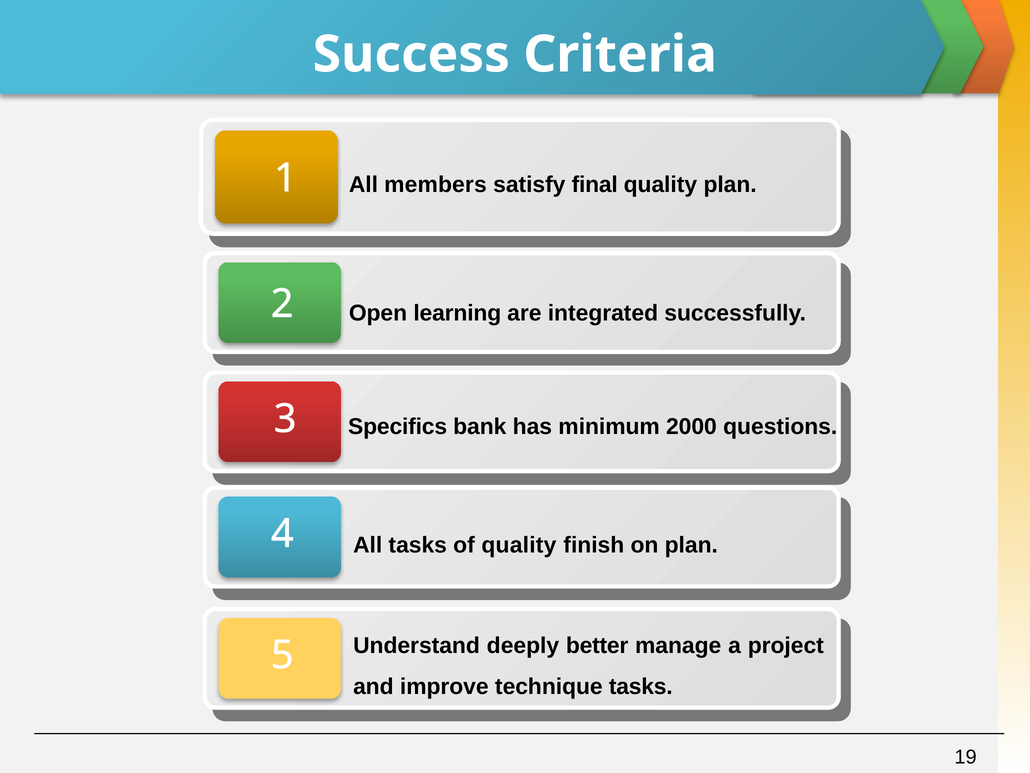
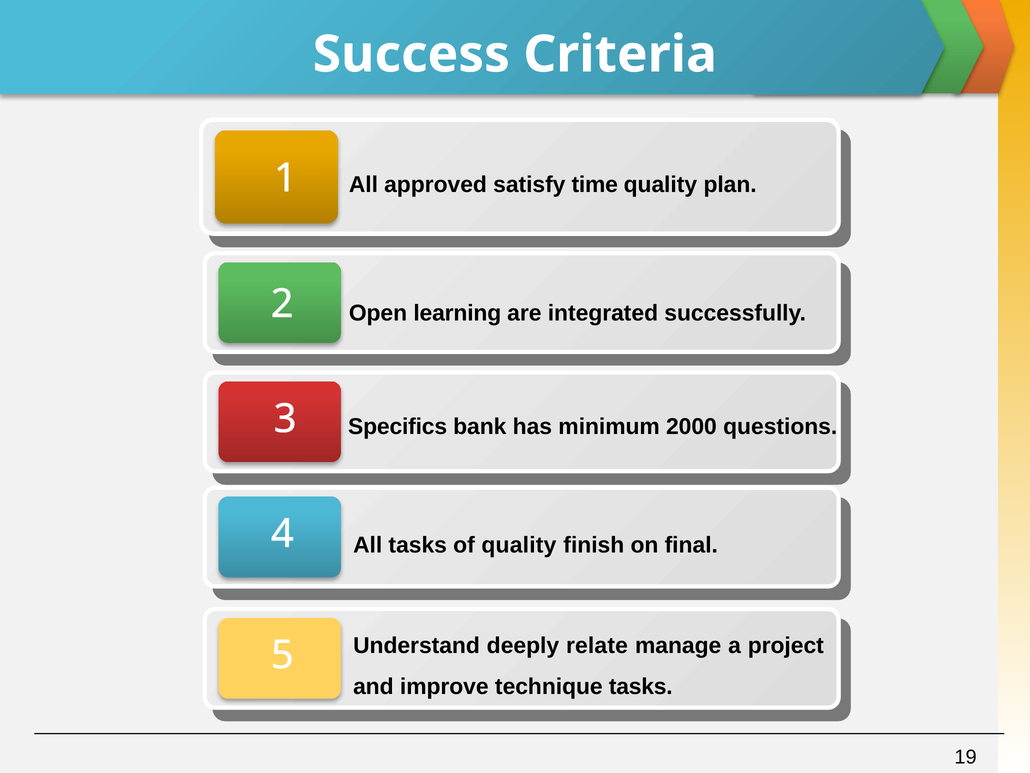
members: members -> approved
final: final -> time
on plan: plan -> final
better: better -> relate
